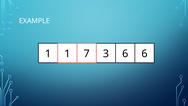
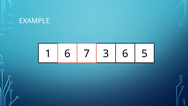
1 1: 1 -> 6
3 6: 6 -> 5
